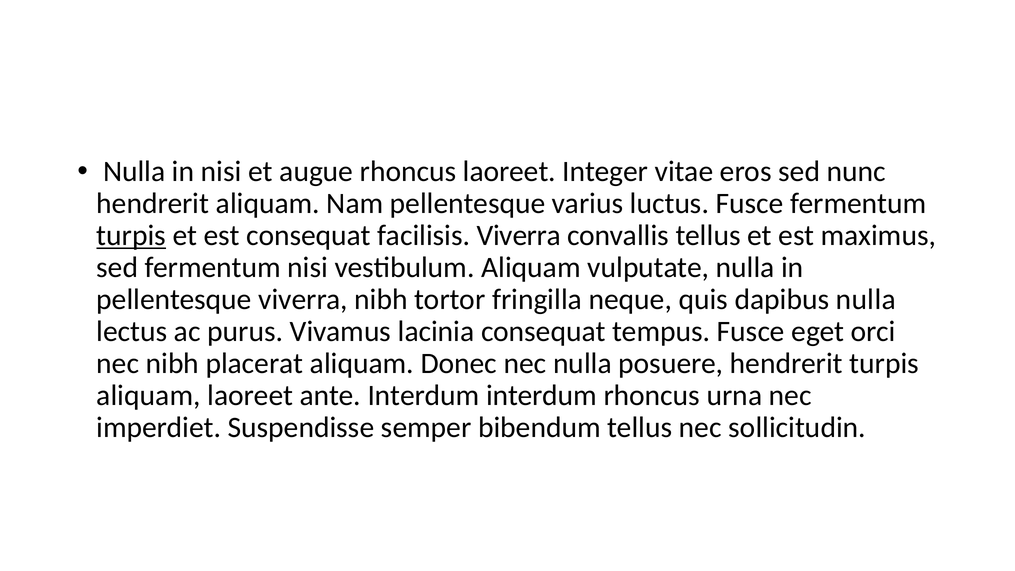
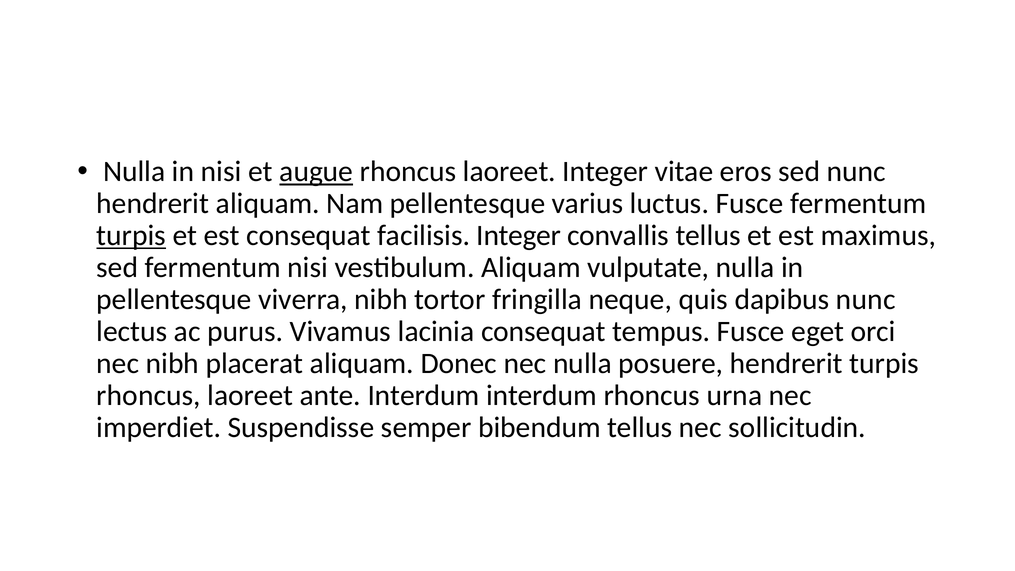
augue underline: none -> present
facilisis Viverra: Viverra -> Integer
dapibus nulla: nulla -> nunc
aliquam at (149, 395): aliquam -> rhoncus
